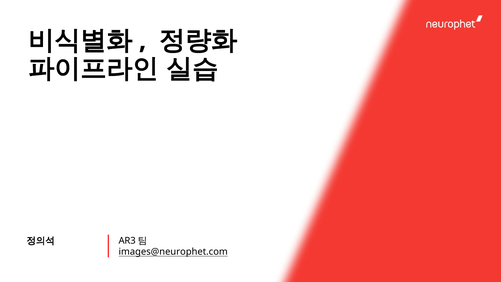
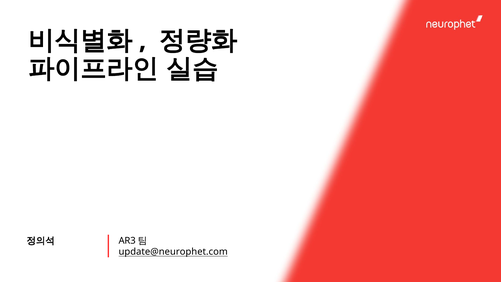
images@neurophet.com: images@neurophet.com -> update@neurophet.com
